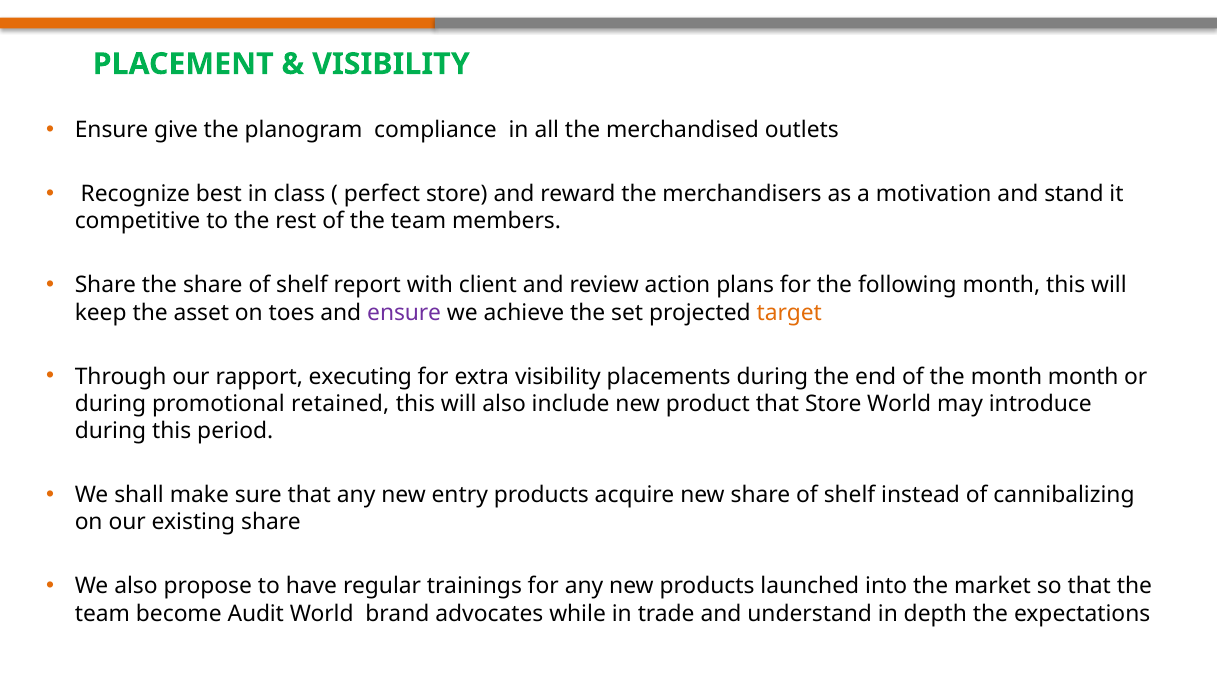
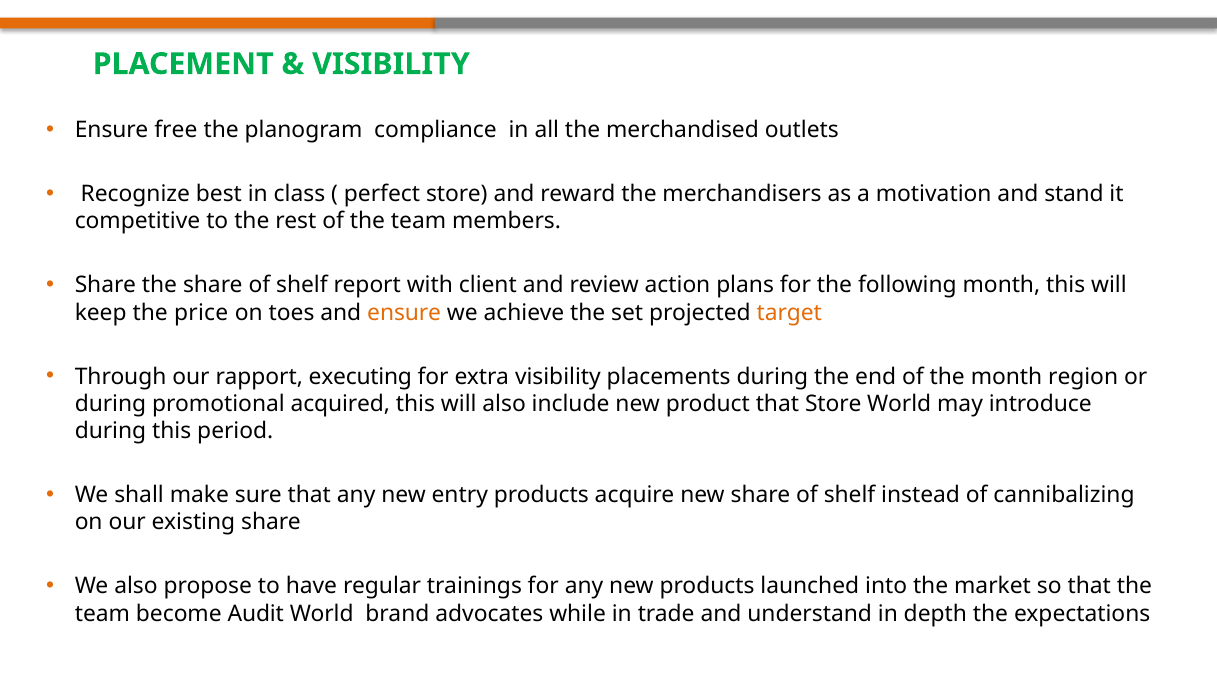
give: give -> free
asset: asset -> price
ensure at (404, 313) colour: purple -> orange
month month: month -> region
retained: retained -> acquired
